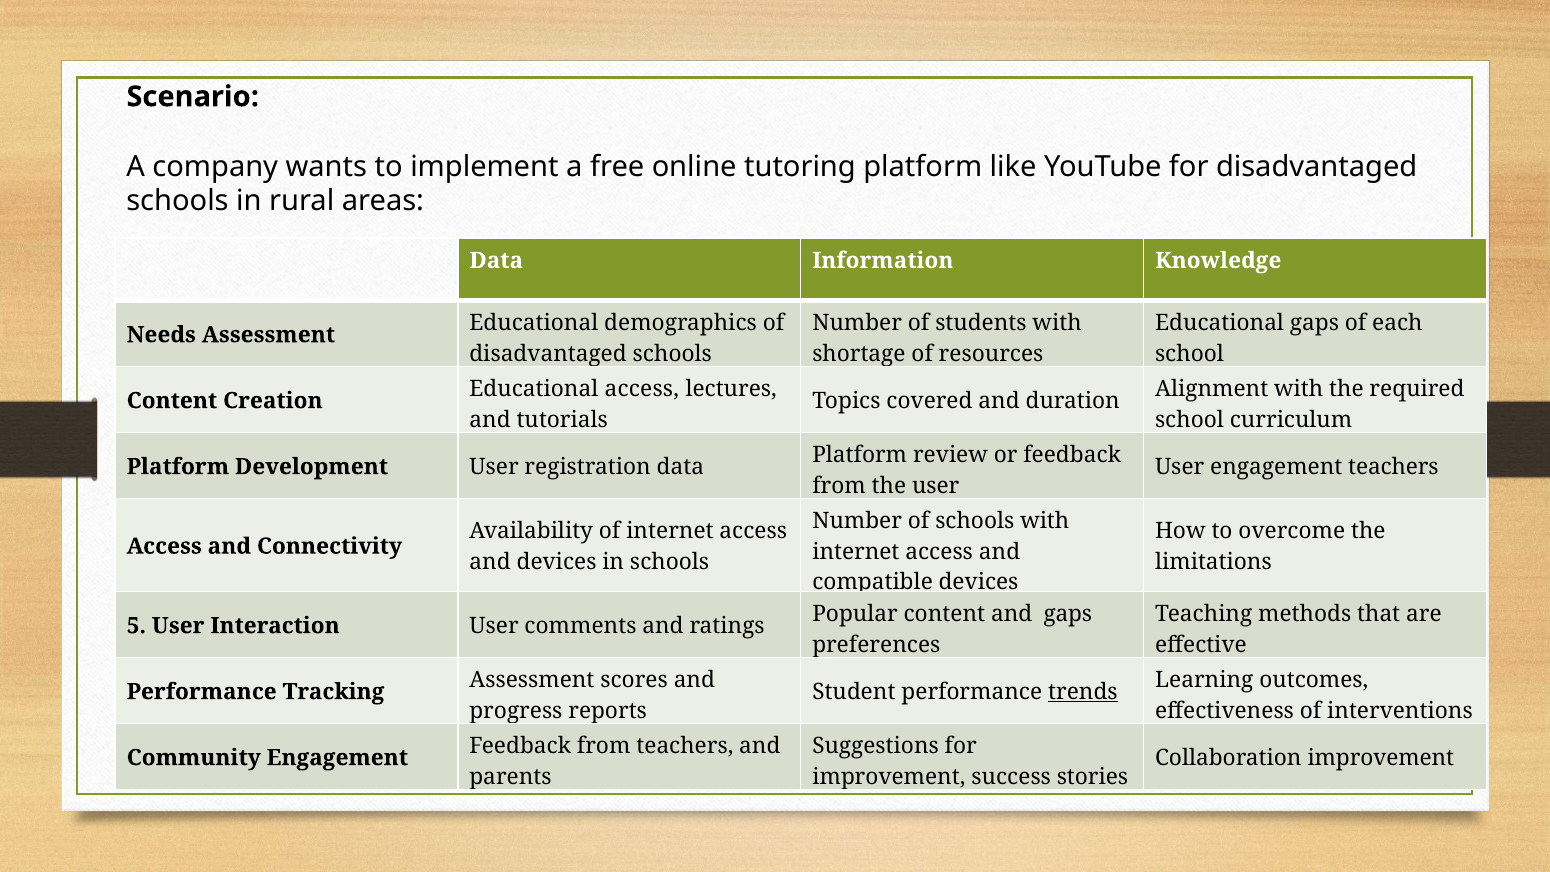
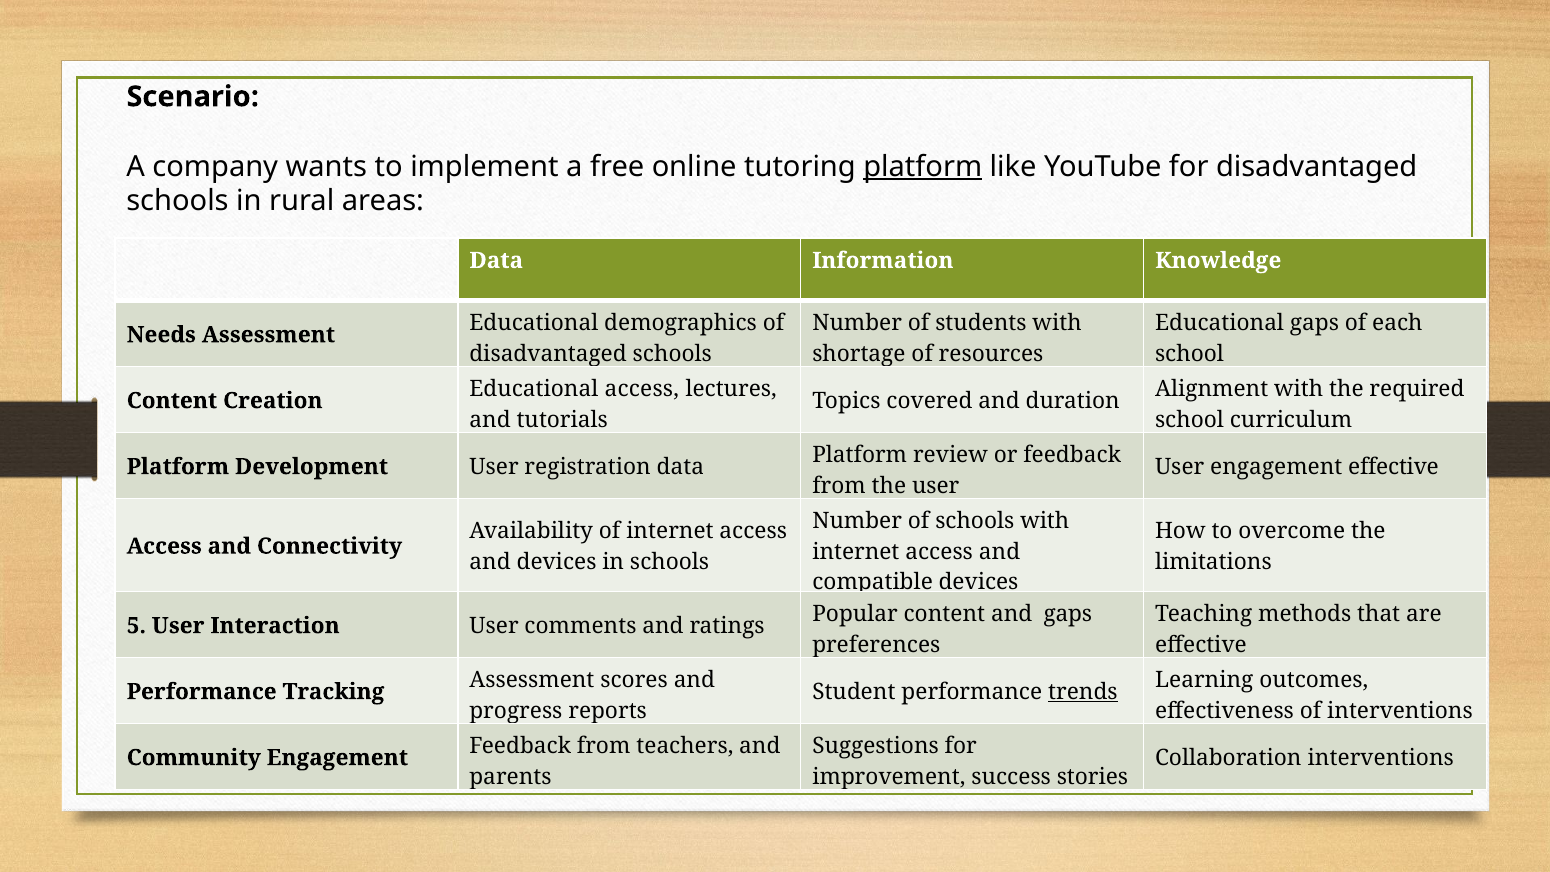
platform at (923, 166) underline: none -> present
engagement teachers: teachers -> effective
Collaboration improvement: improvement -> interventions
